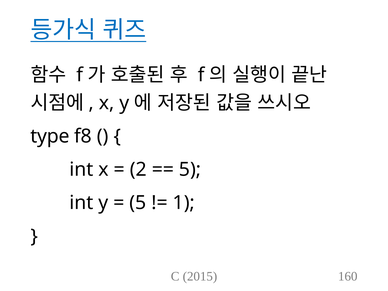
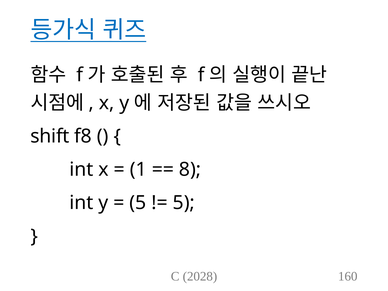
type: type -> shift
2: 2 -> 1
5 at (190, 169): 5 -> 8
1 at (184, 203): 1 -> 5
2015: 2015 -> 2028
